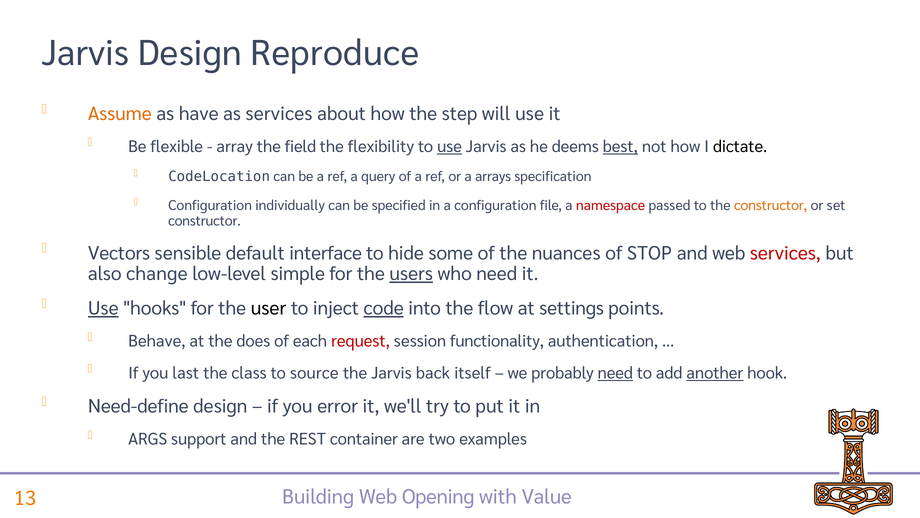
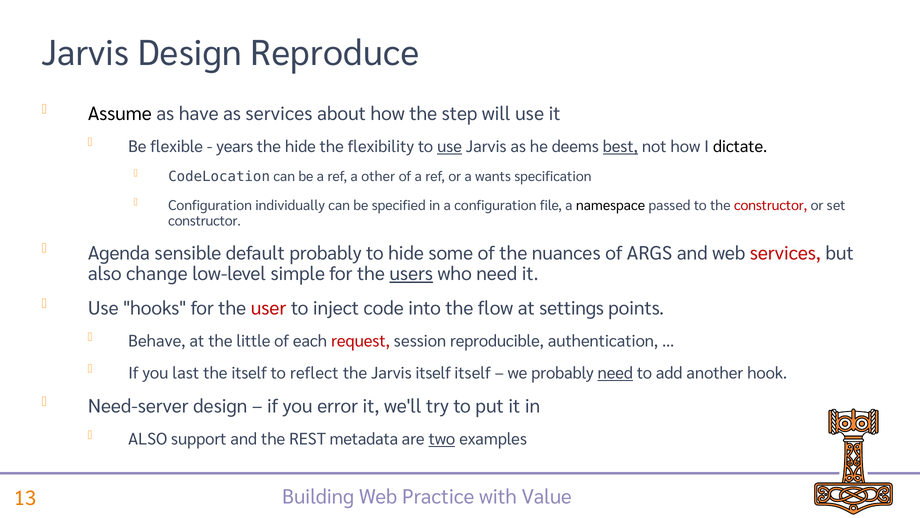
Assume colour: orange -> black
array: array -> years
the field: field -> hide
query: query -> other
arrays: arrays -> wants
namespace colour: red -> black
constructor at (771, 206) colour: orange -> red
Vectors: Vectors -> Agenda
default interface: interface -> probably
STOP: STOP -> ARGS
Use at (103, 308) underline: present -> none
user colour: black -> red
code underline: present -> none
does: does -> little
functionality: functionality -> reproducible
the class: class -> itself
source: source -> reflect
Jarvis back: back -> itself
another underline: present -> none
Need-define: Need-define -> Need-server
ARGS at (148, 439): ARGS -> ALSO
container: container -> metadata
two underline: none -> present
Opening: Opening -> Practice
